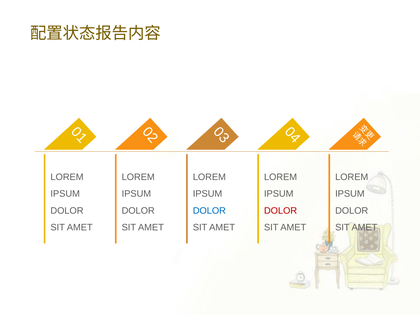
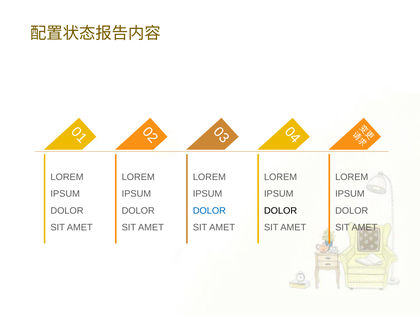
DOLOR at (281, 211) colour: red -> black
